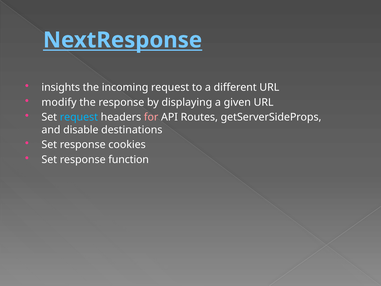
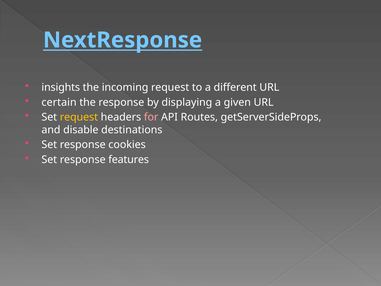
modify: modify -> certain
request at (79, 117) colour: light blue -> yellow
function: function -> features
